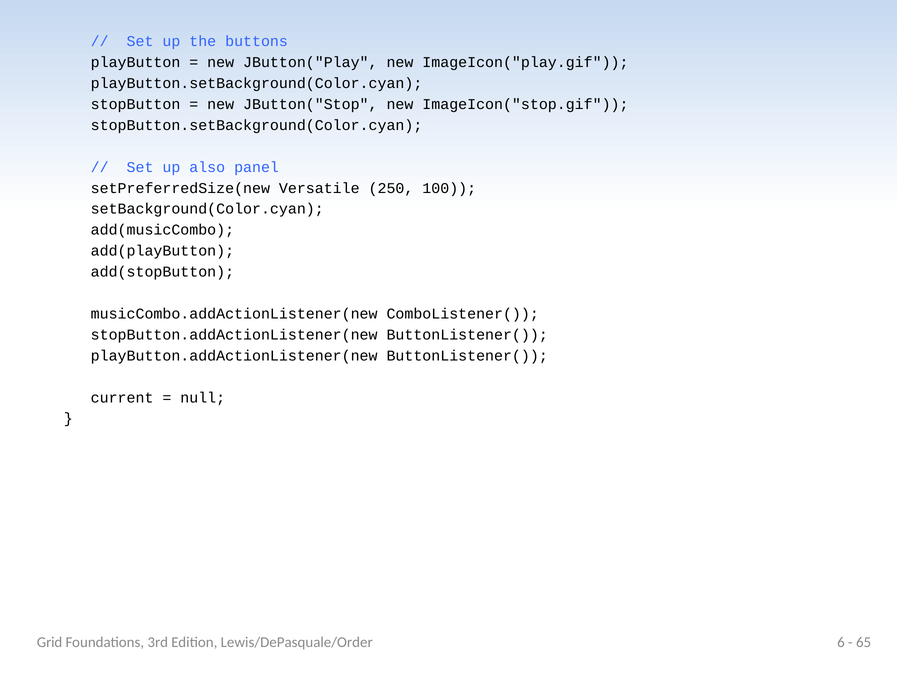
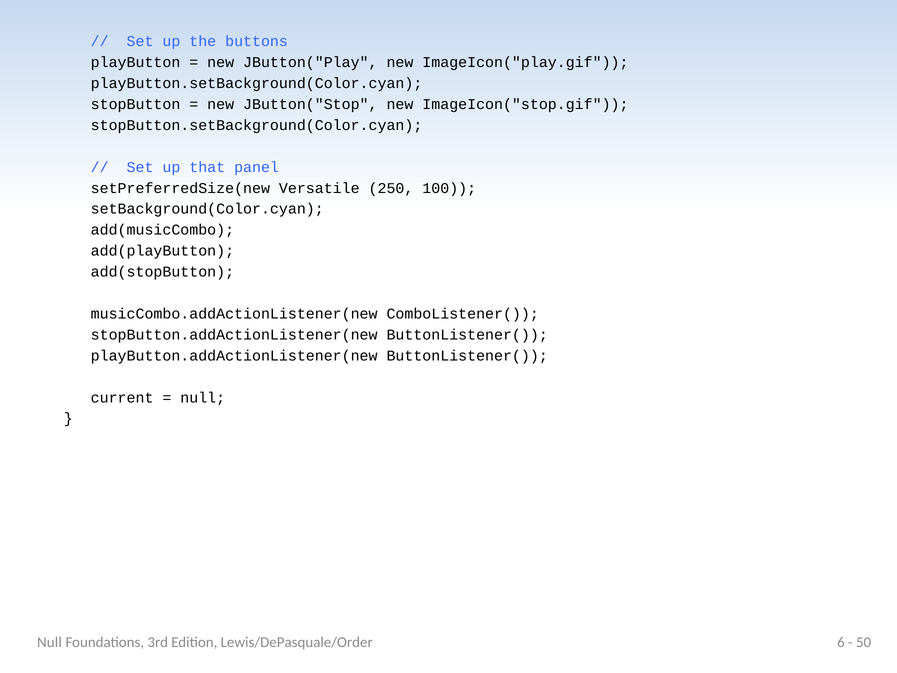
also: also -> that
Grid at (50, 642): Grid -> Null
65: 65 -> 50
